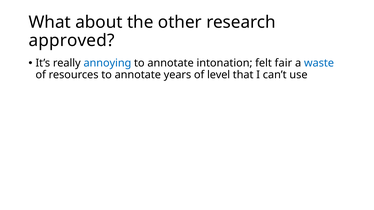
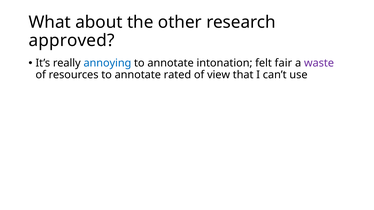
waste colour: blue -> purple
years: years -> rated
level: level -> view
